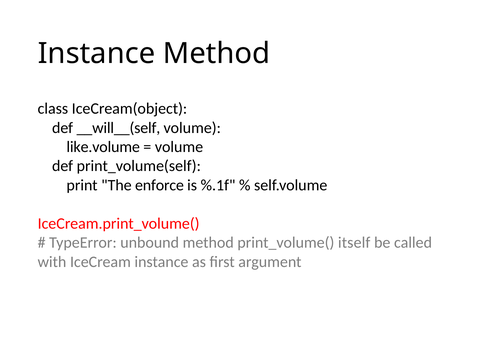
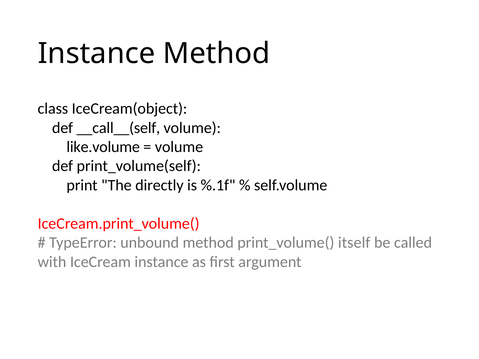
__will__(self: __will__(self -> __call__(self
enforce: enforce -> directly
